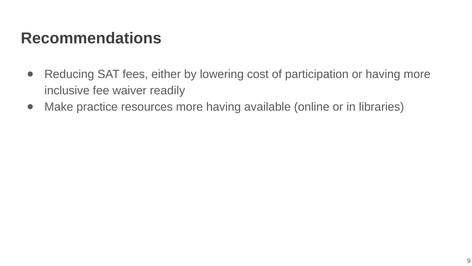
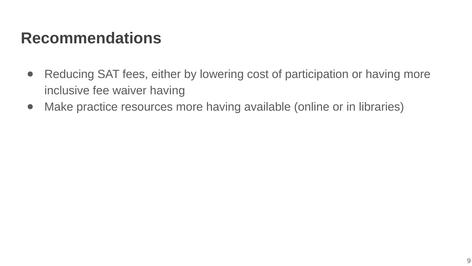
waiver readily: readily -> having
